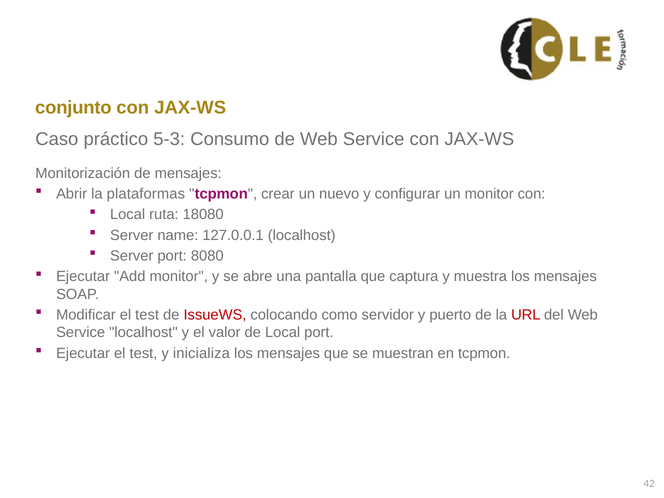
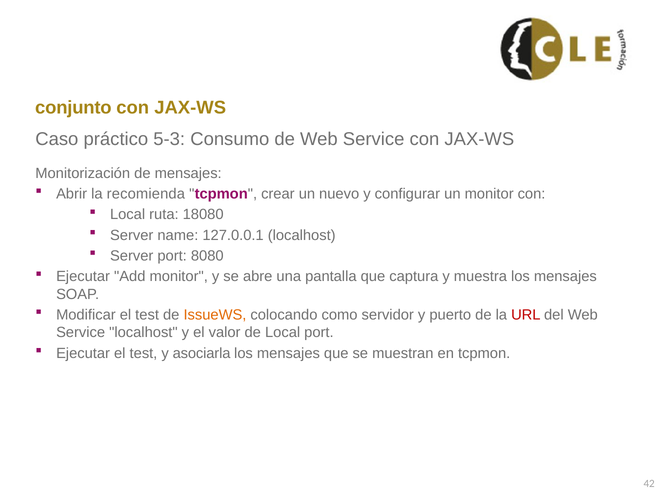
plataformas: plataformas -> recomienda
IssueWS colour: red -> orange
inicializa: inicializa -> asociarla
